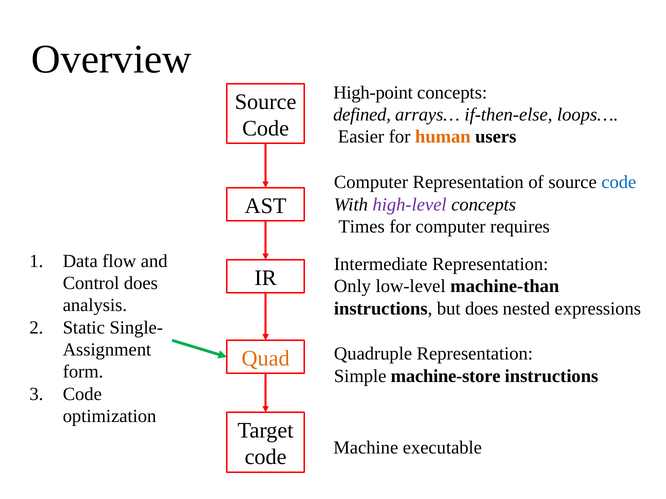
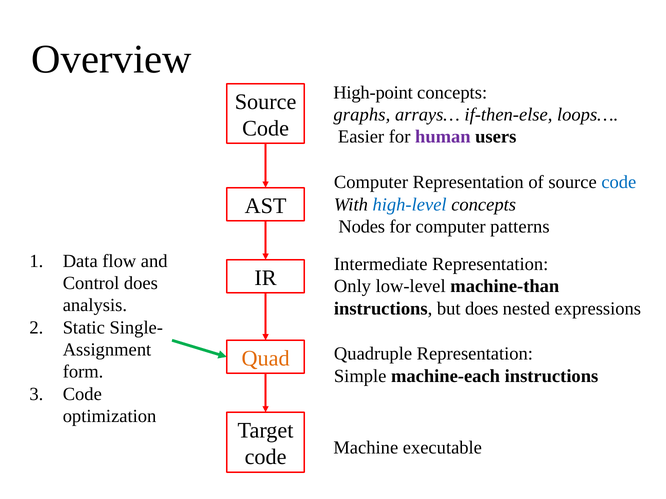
defined: defined -> graphs
human colour: orange -> purple
high-level colour: purple -> blue
Times: Times -> Nodes
requires: requires -> patterns
machine-store: machine-store -> machine-each
